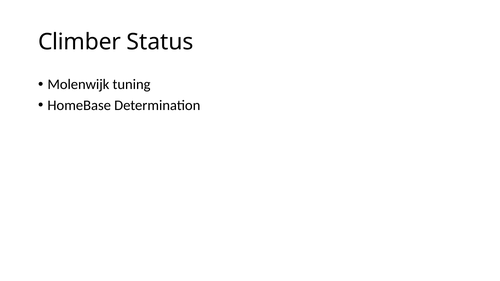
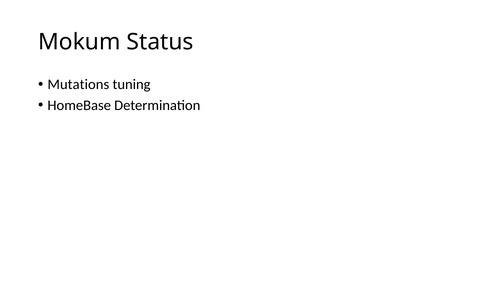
Climber: Climber -> Mokum
Molenwijk: Molenwijk -> Mutations
